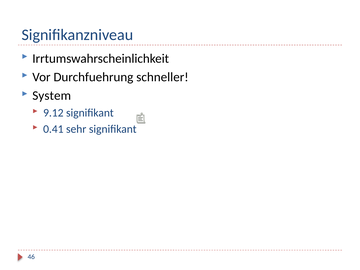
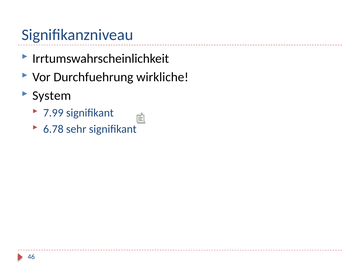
schneller: schneller -> wirkliche
9.12: 9.12 -> 7.99
0.41: 0.41 -> 6.78
